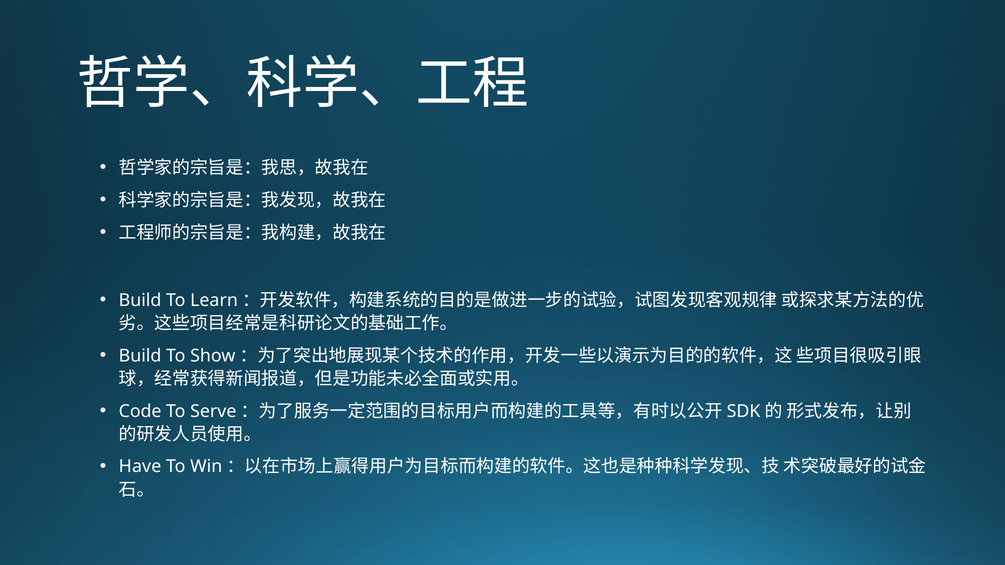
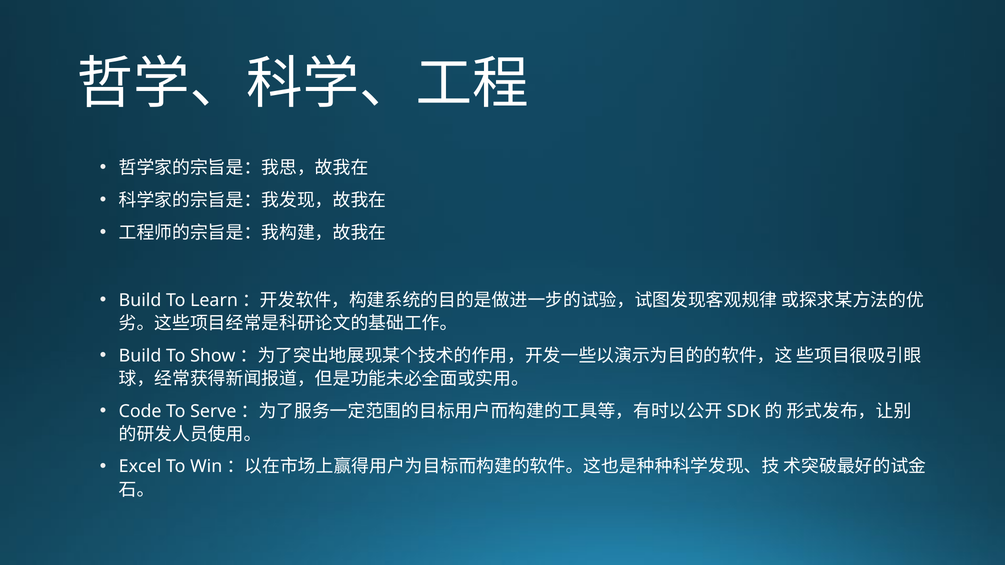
Have: Have -> Excel
